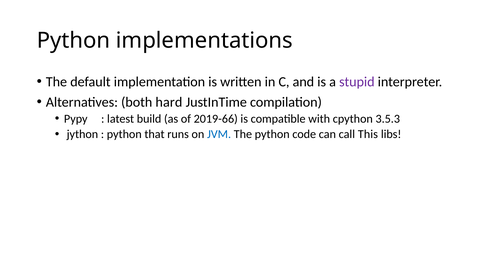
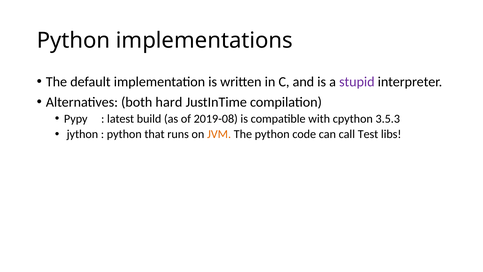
2019-66: 2019-66 -> 2019-08
JVM colour: blue -> orange
This: This -> Test
